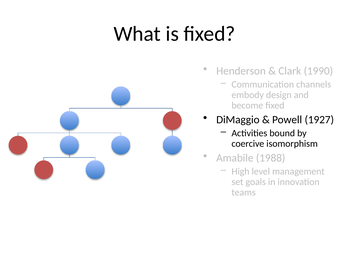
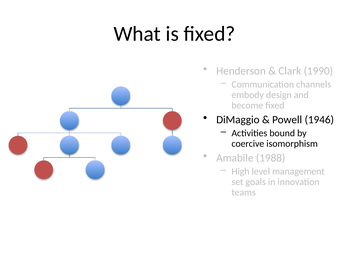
1927: 1927 -> 1946
